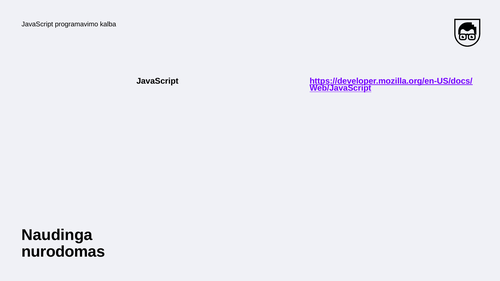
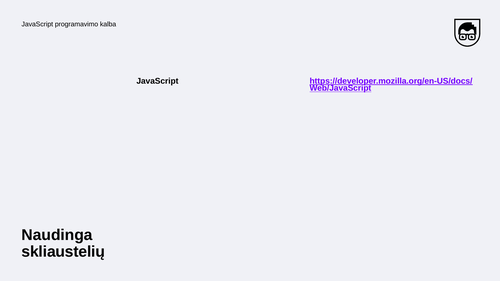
nurodomas: nurodomas -> skliaustelių
